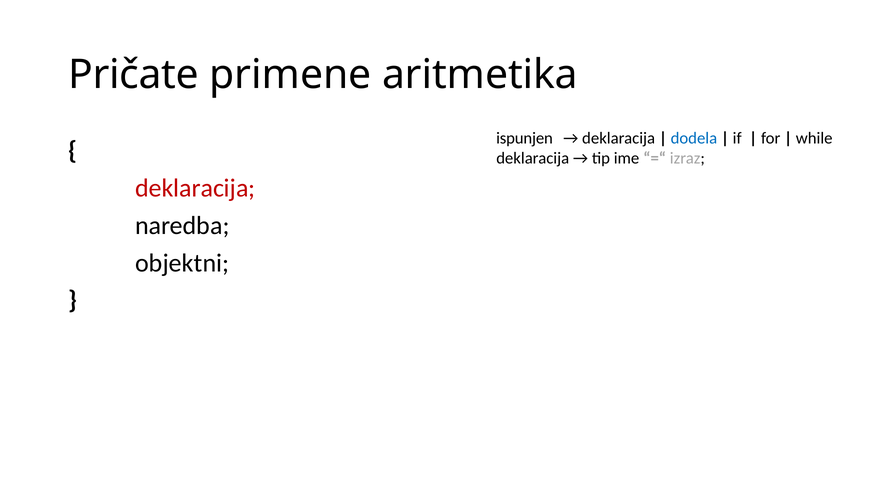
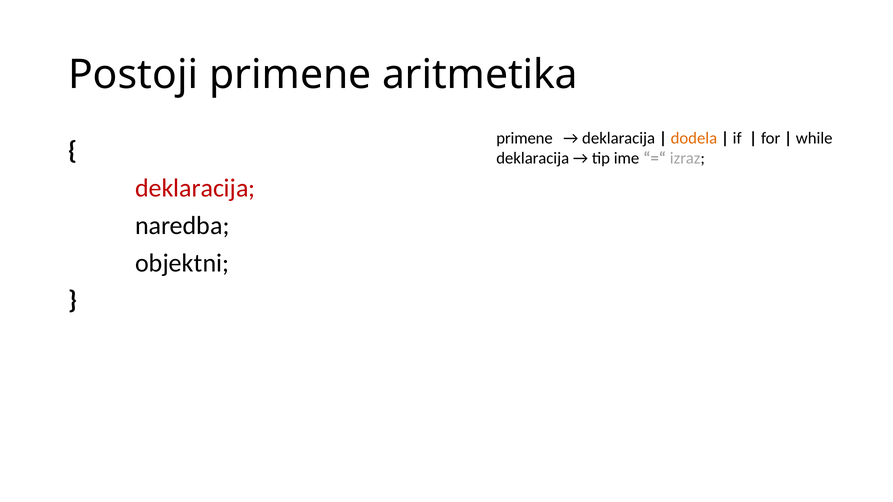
Pričate: Pričate -> Postoji
ispunjen at (524, 138): ispunjen -> primene
dodela colour: blue -> orange
